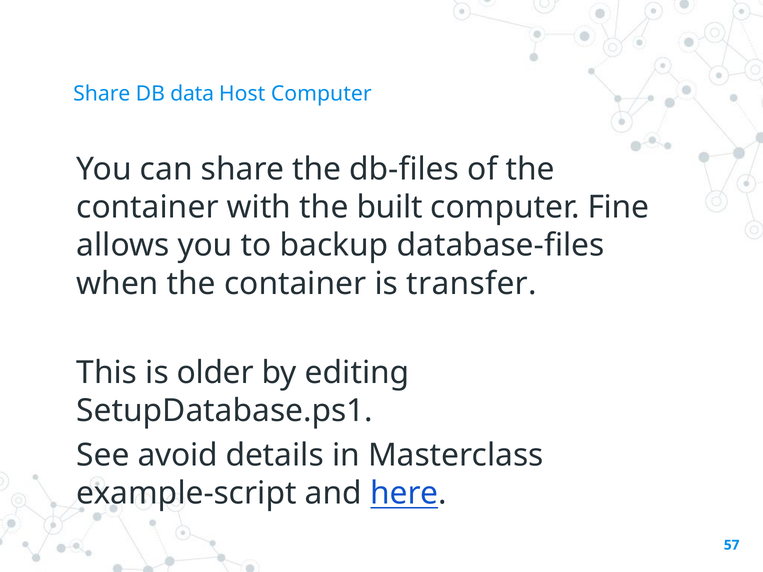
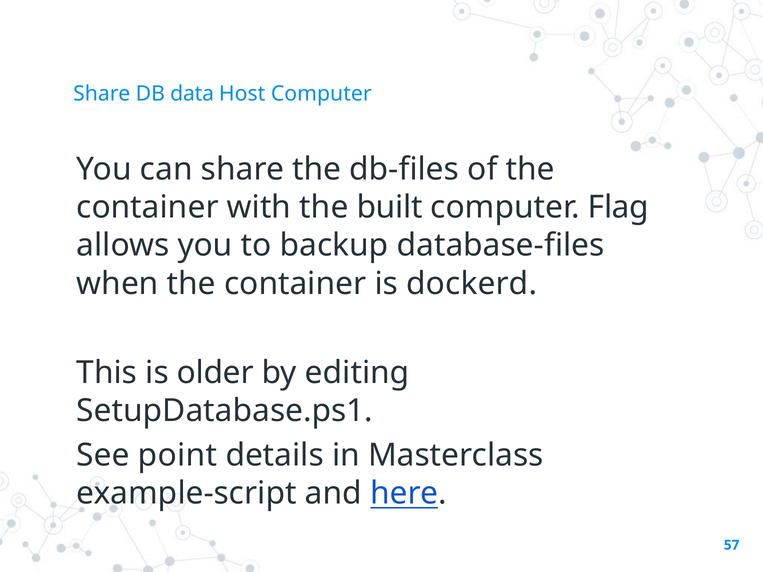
Fine: Fine -> Flag
transfer: transfer -> dockerd
avoid: avoid -> point
